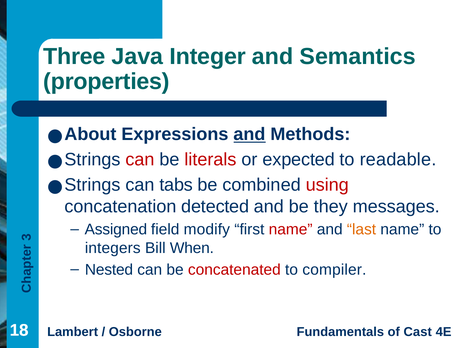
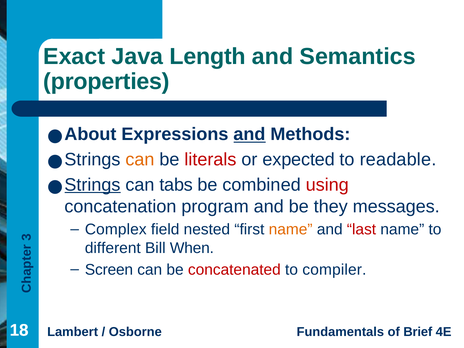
Three: Three -> Exact
Integer: Integer -> Length
can at (140, 160) colour: red -> orange
Strings at (93, 185) underline: none -> present
detected: detected -> program
Assigned: Assigned -> Complex
modify: modify -> nested
name at (291, 230) colour: red -> orange
last colour: orange -> red
integers: integers -> different
Nested: Nested -> Screen
Cast: Cast -> Brief
